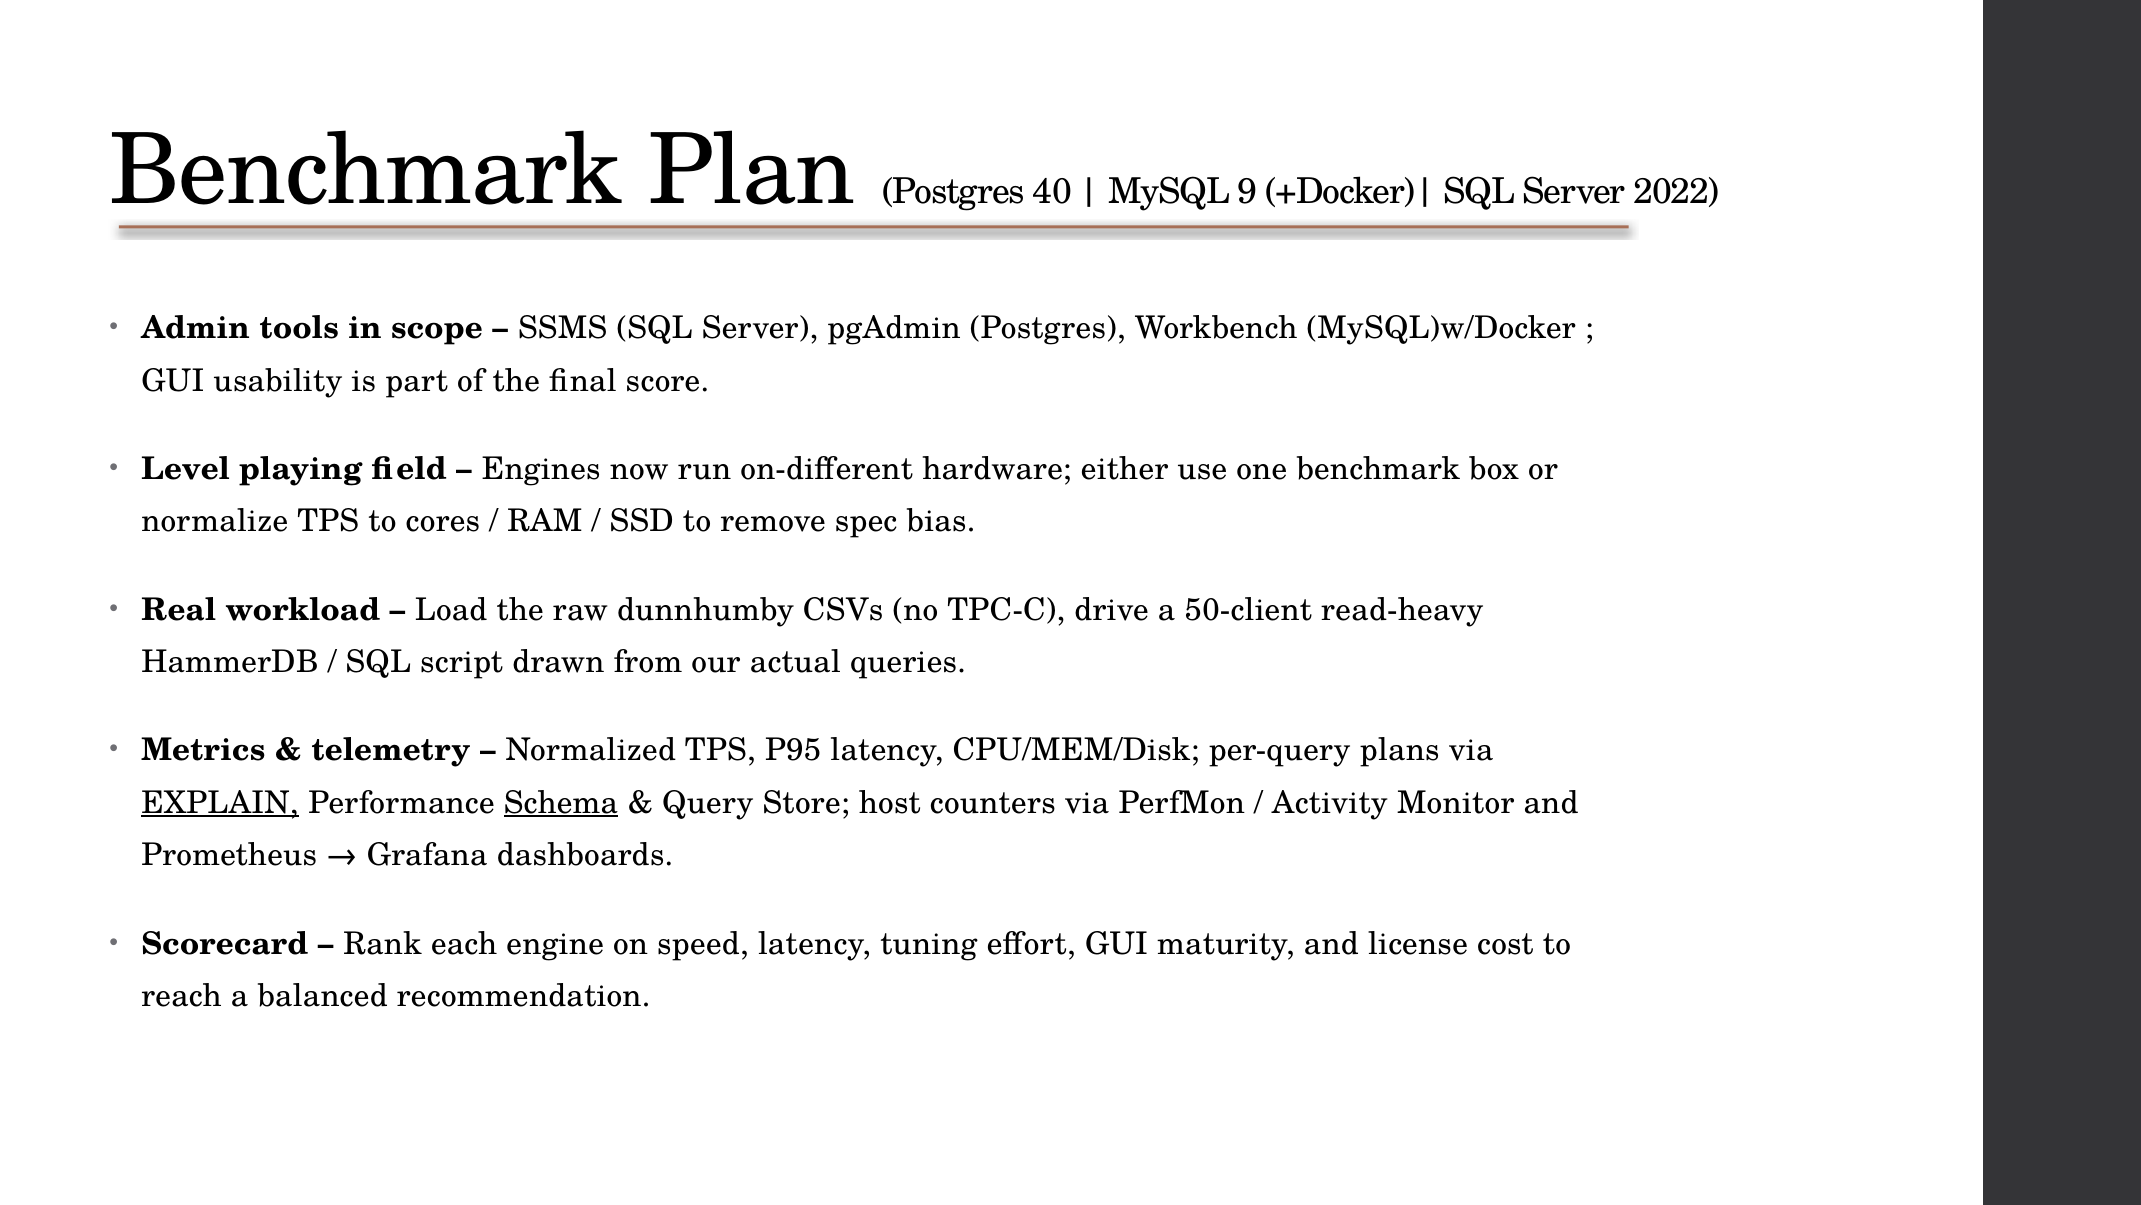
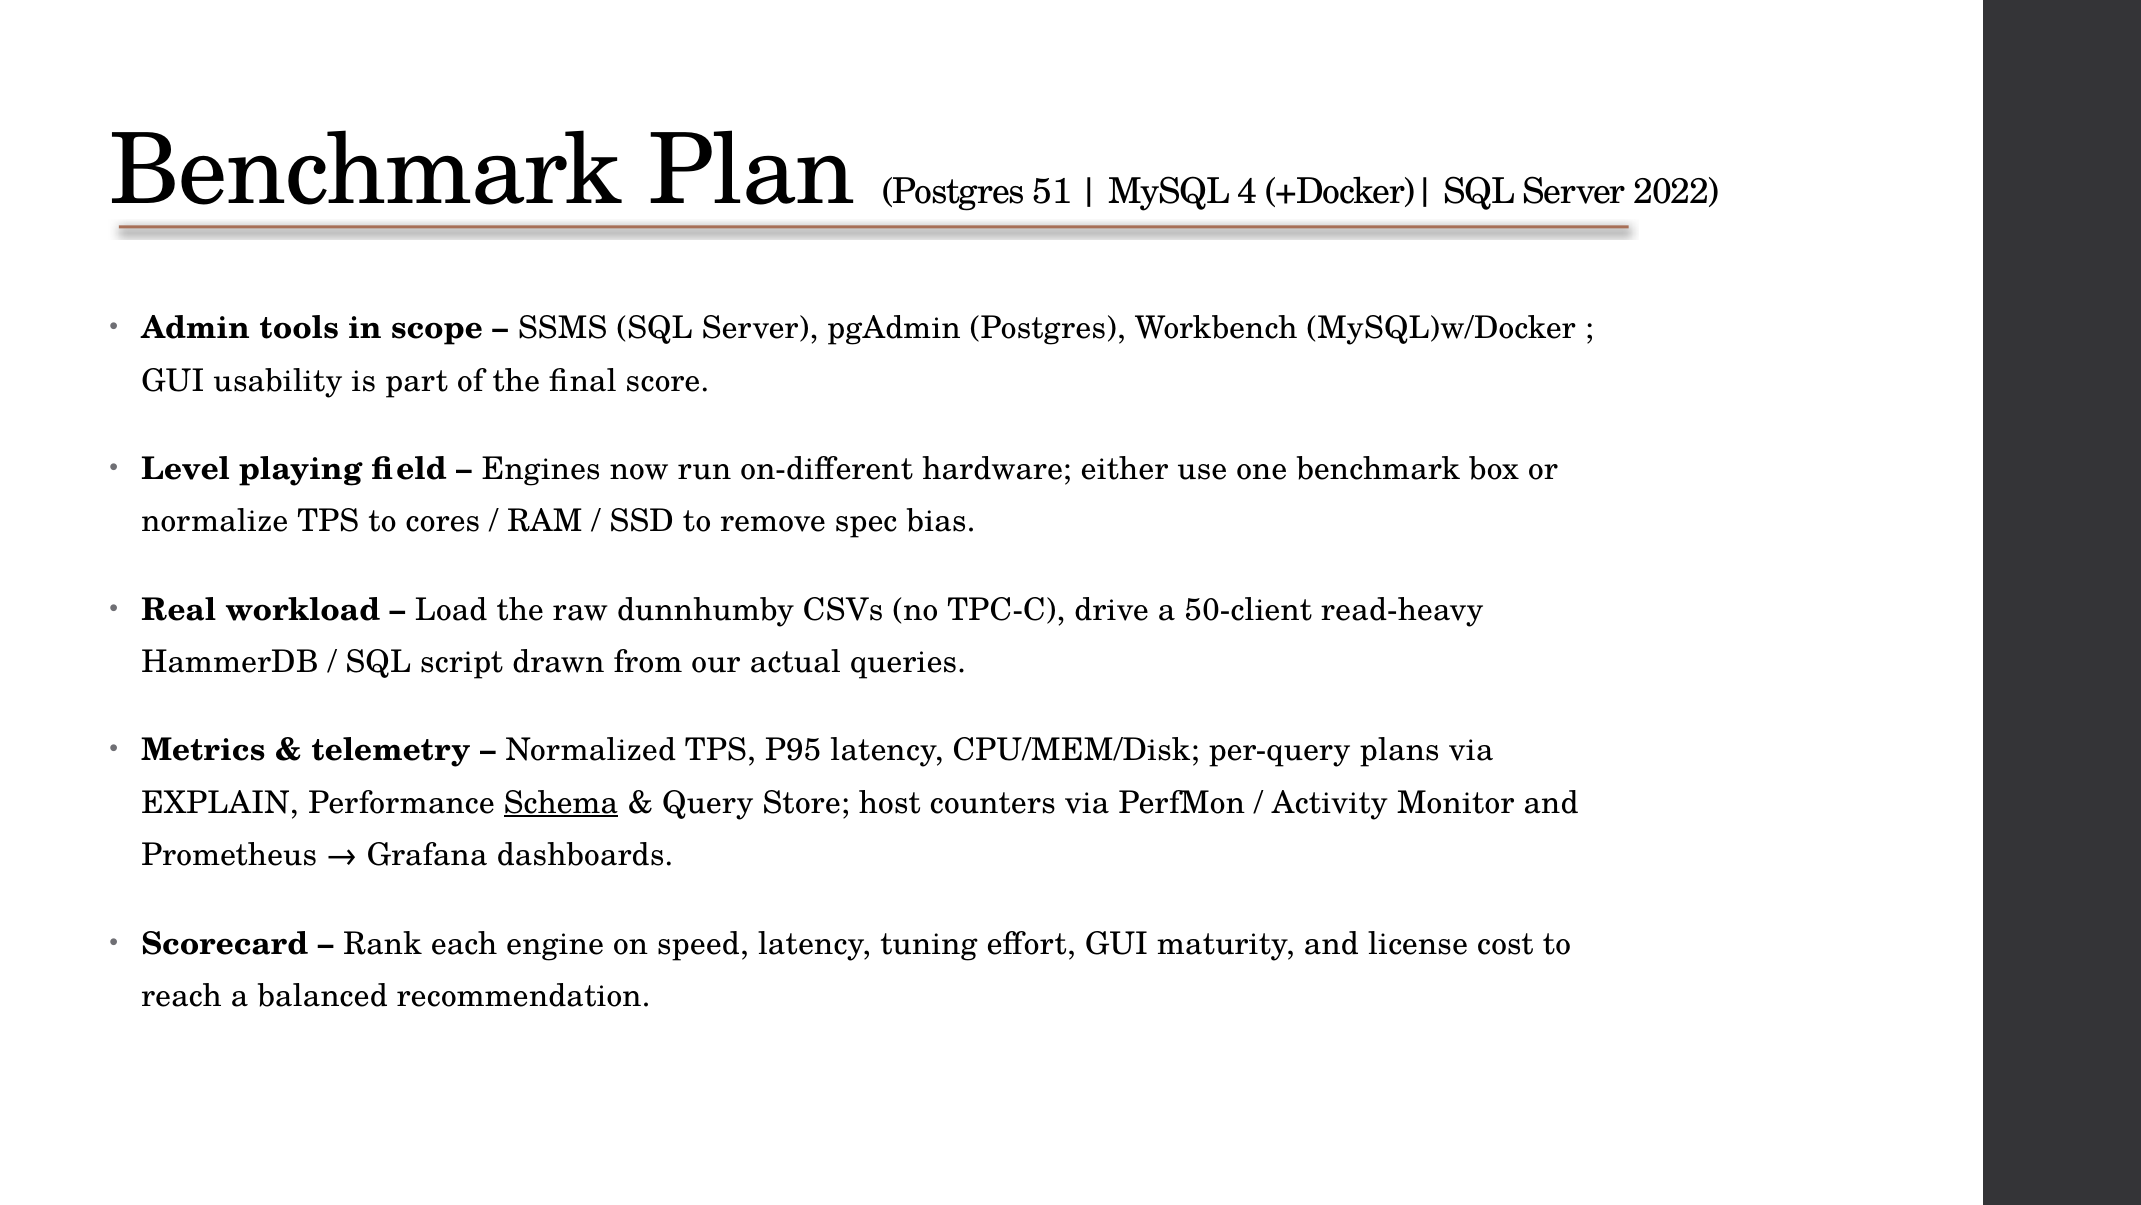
40: 40 -> 51
9: 9 -> 4
EXPLAIN underline: present -> none
